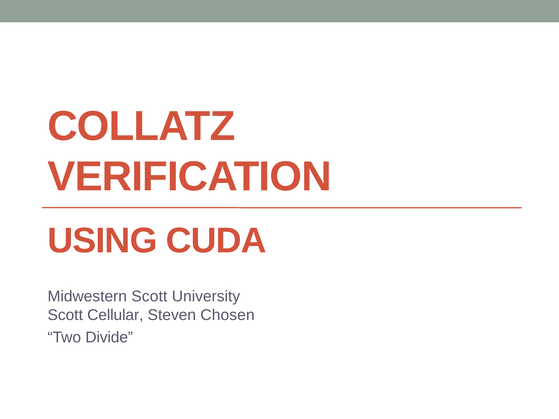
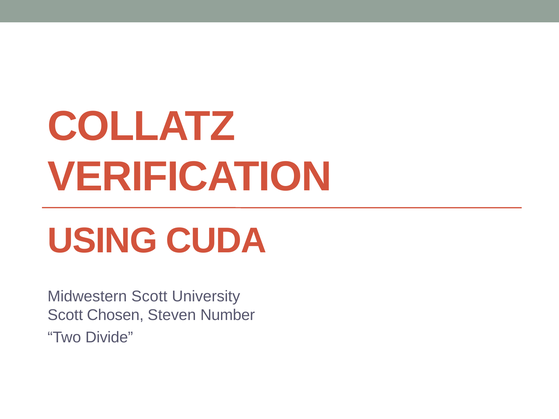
Cellular: Cellular -> Chosen
Chosen: Chosen -> Number
